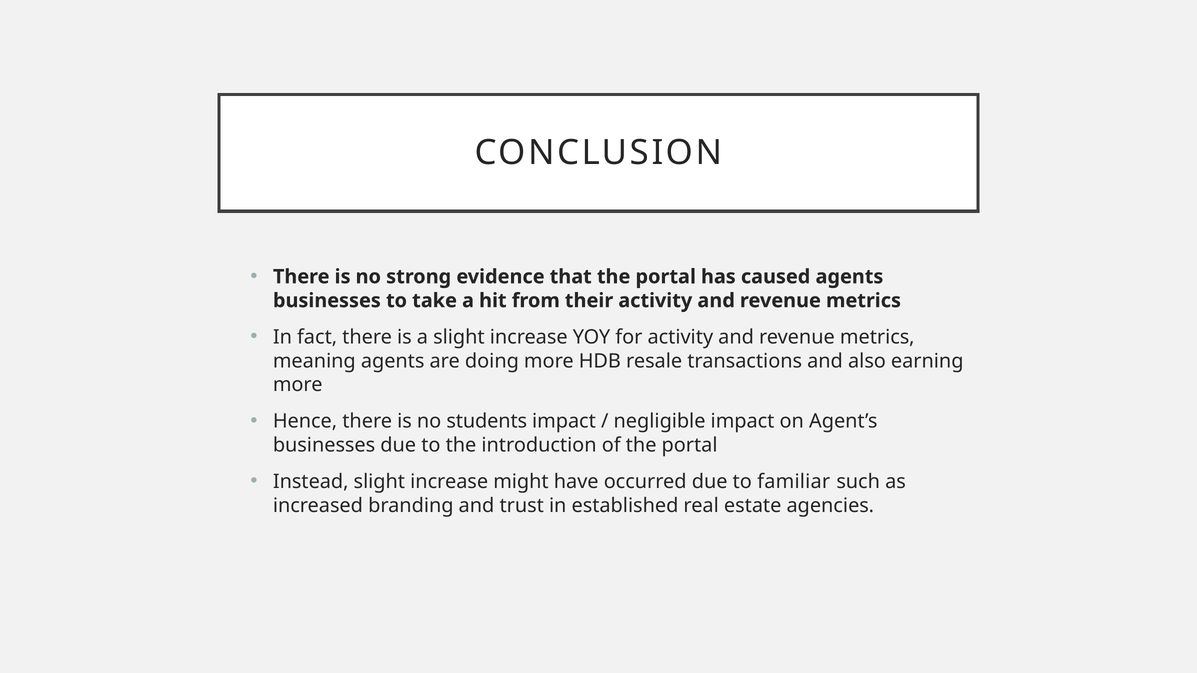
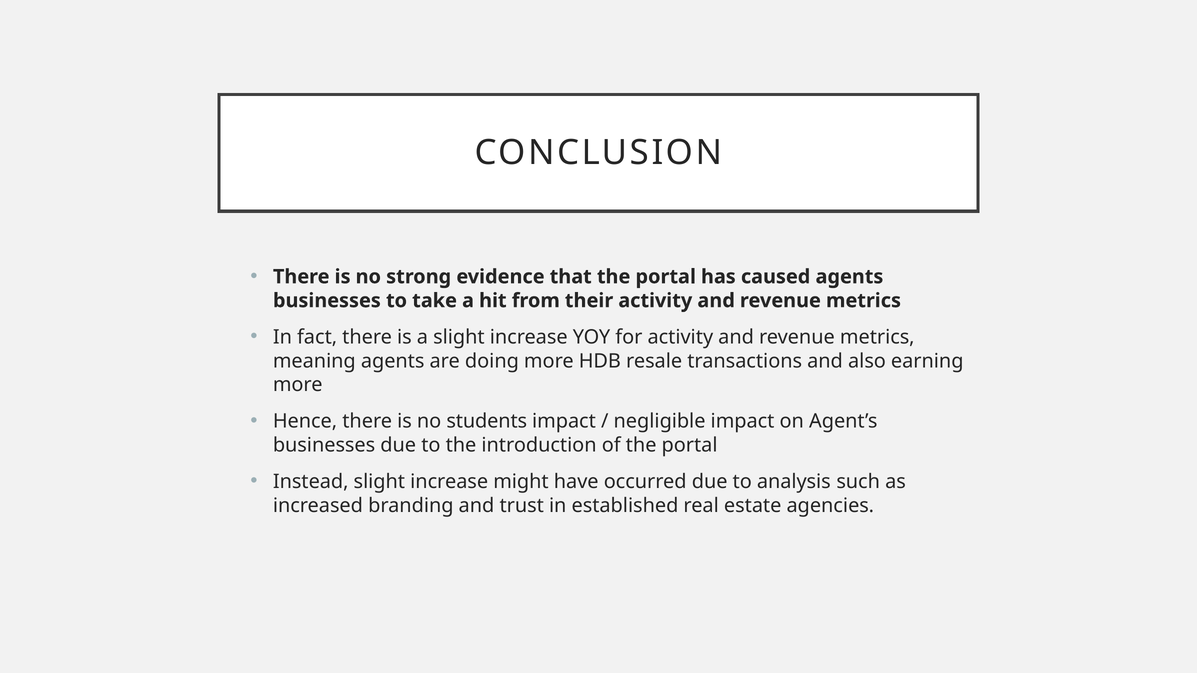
familiar: familiar -> analysis
